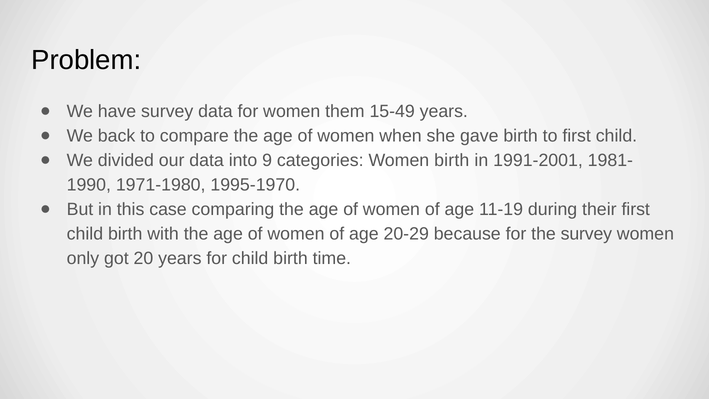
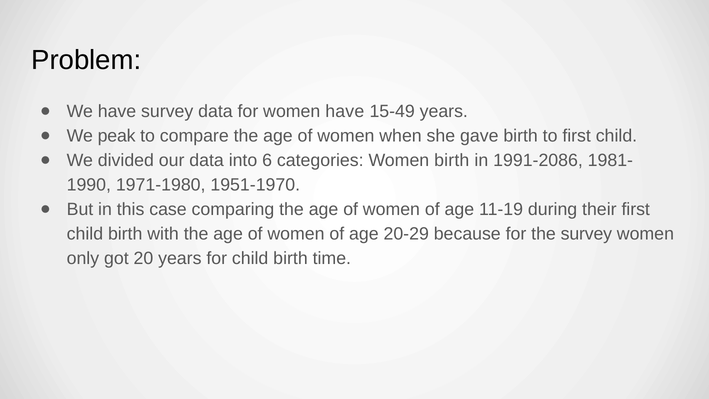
women them: them -> have
back: back -> peak
9: 9 -> 6
1991-2001: 1991-2001 -> 1991-2086
1995-1970: 1995-1970 -> 1951-1970
